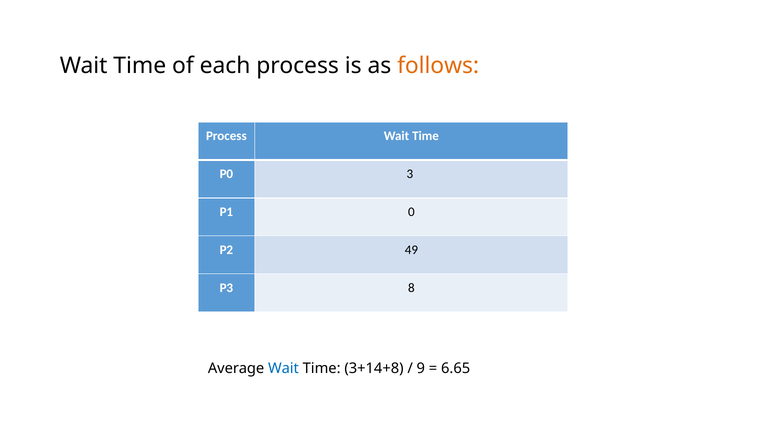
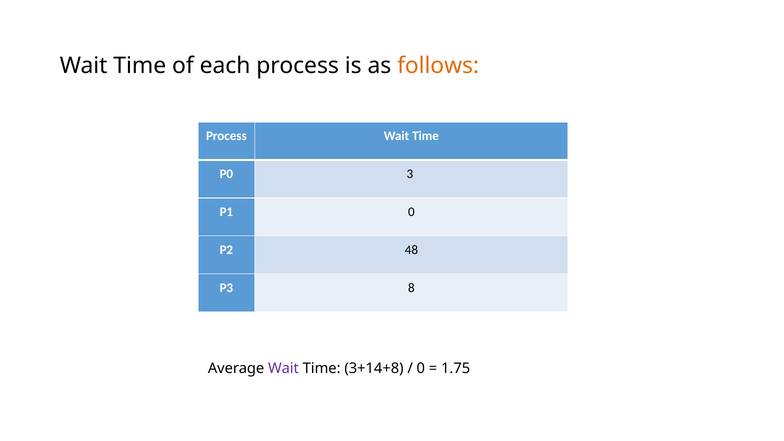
49: 49 -> 48
Wait at (283, 368) colour: blue -> purple
9 at (421, 368): 9 -> 0
6.65: 6.65 -> 1.75
